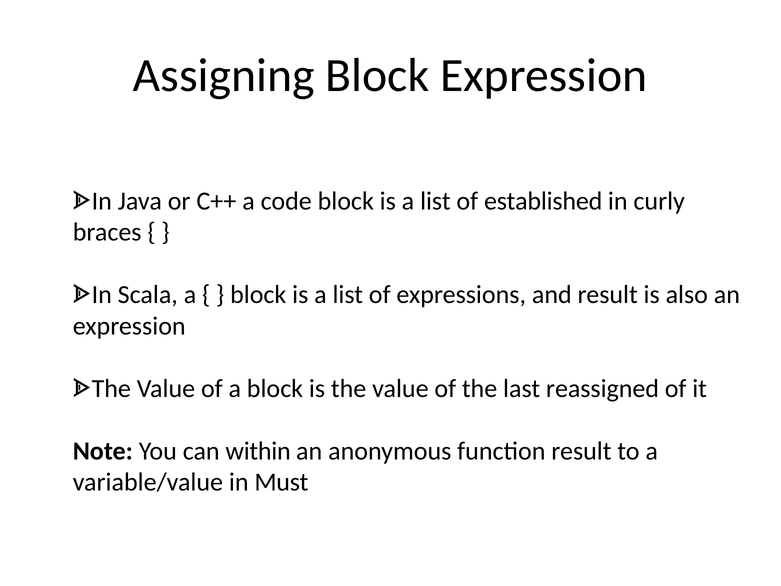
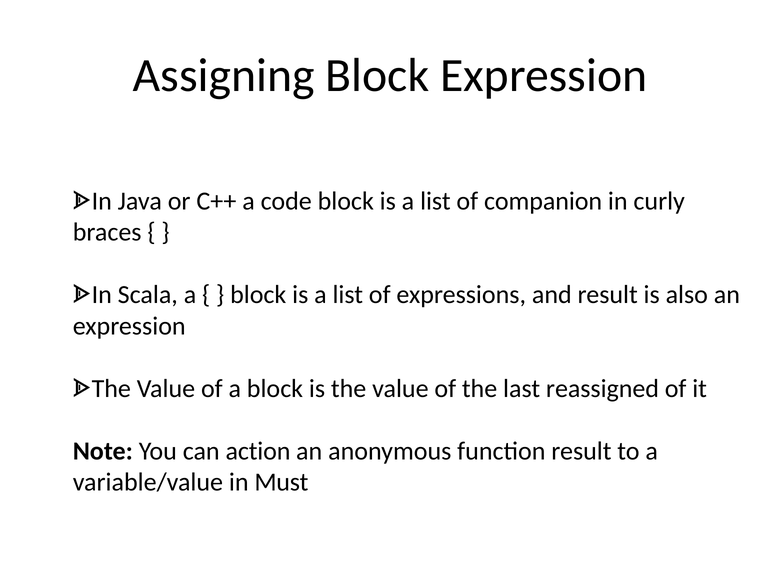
established: established -> companion
within: within -> action
